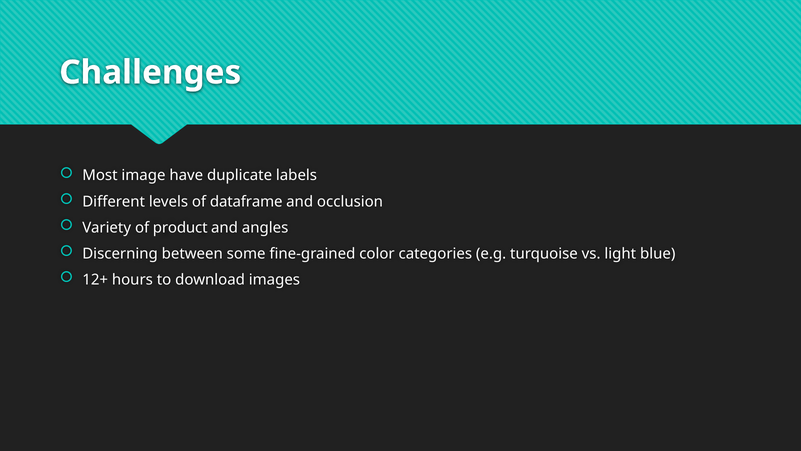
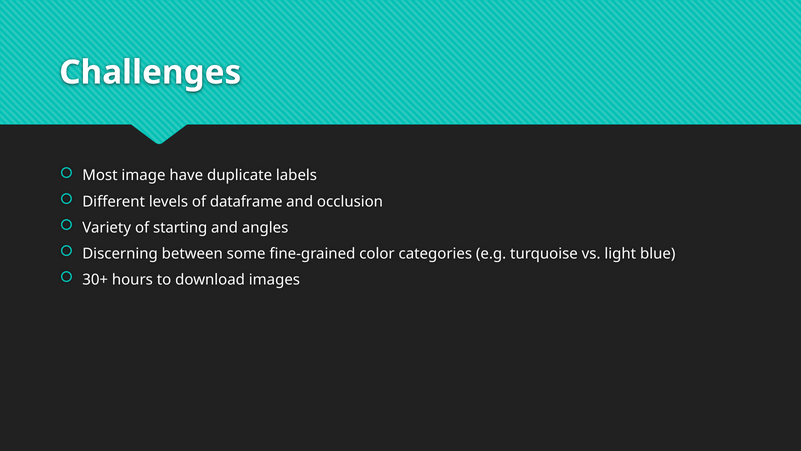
product: product -> starting
12+: 12+ -> 30+
